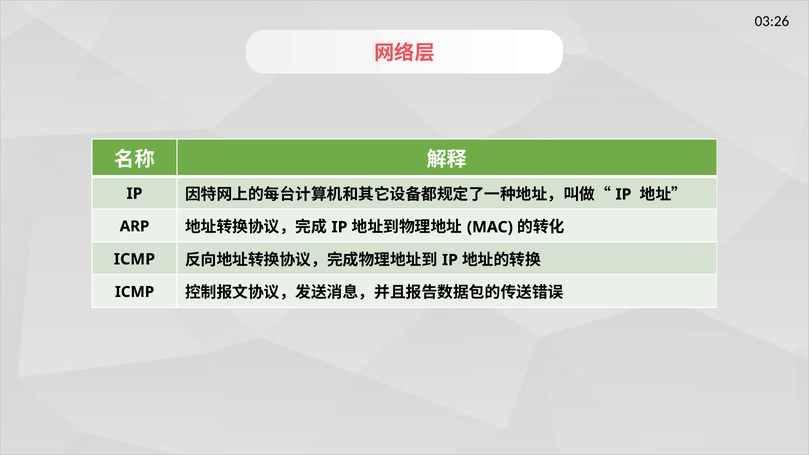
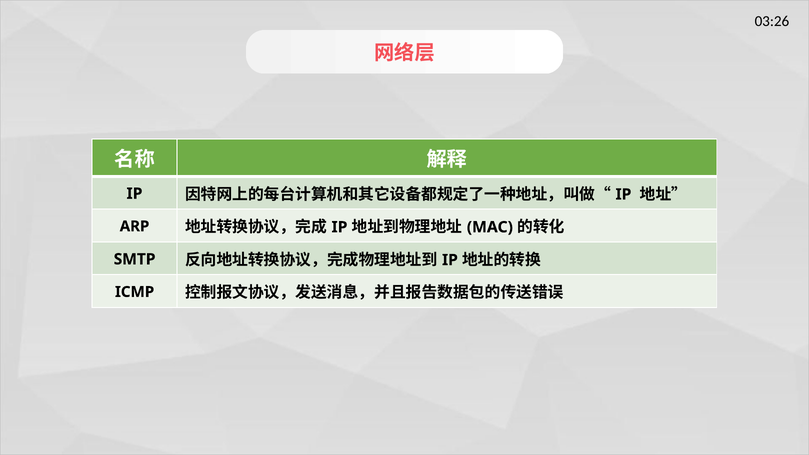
ICMP at (134, 259): ICMP -> SMTP
